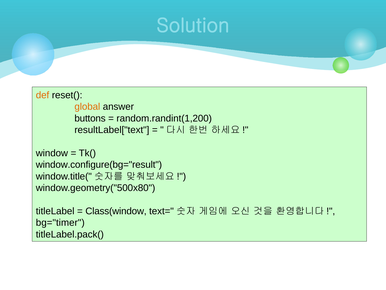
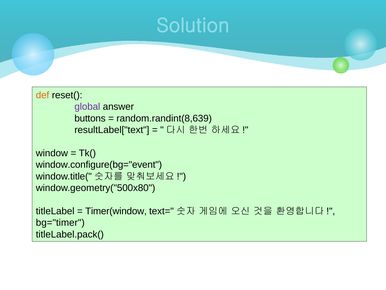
global colour: orange -> purple
random.randint(1,200: random.randint(1,200 -> random.randint(8,639
window.configure(bg="result: window.configure(bg="result -> window.configure(bg="event
Class(window: Class(window -> Timer(window
